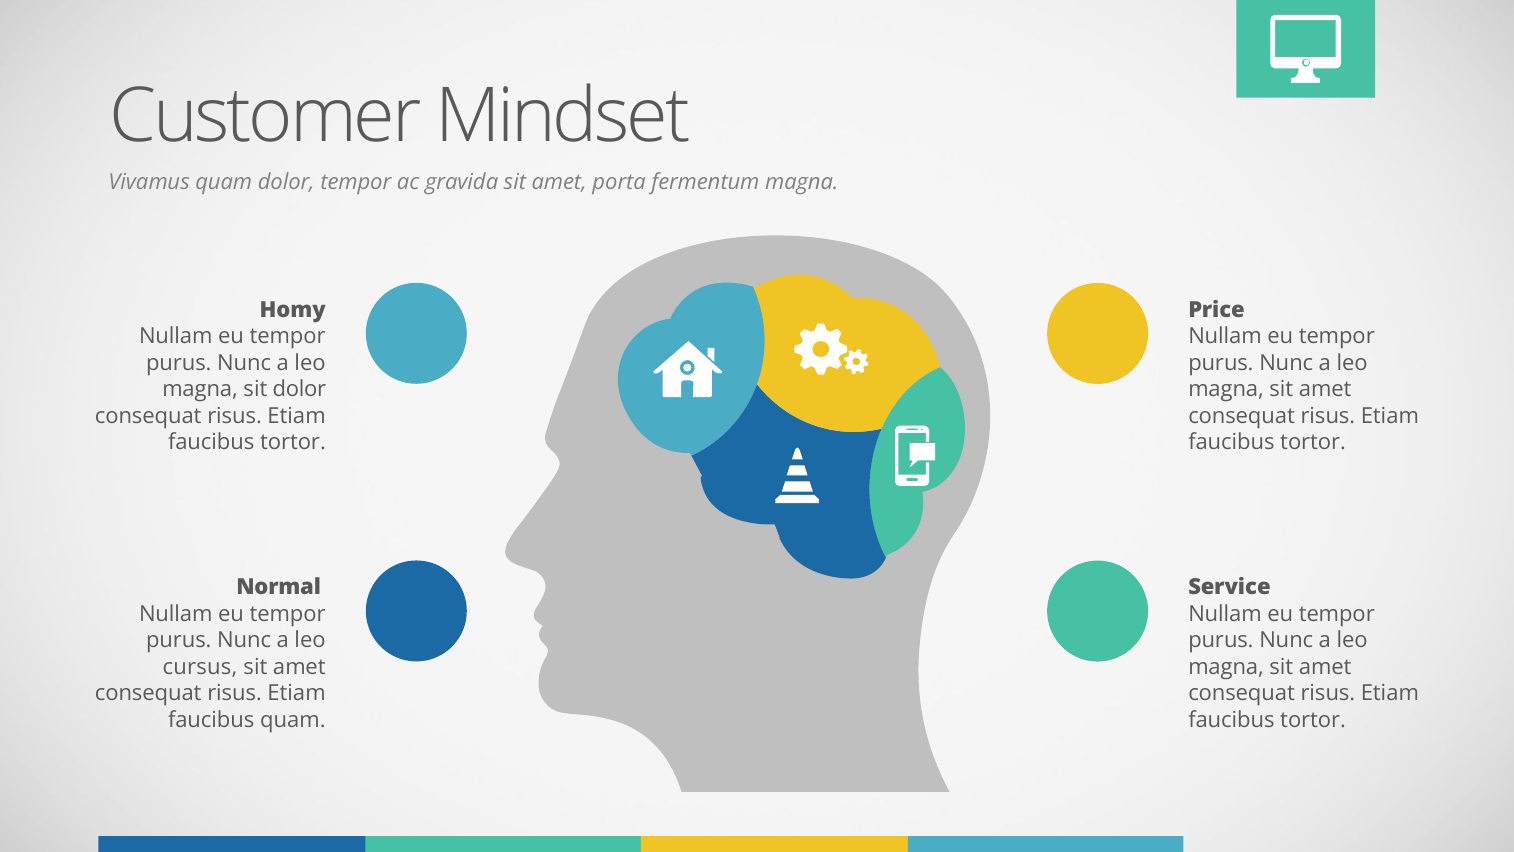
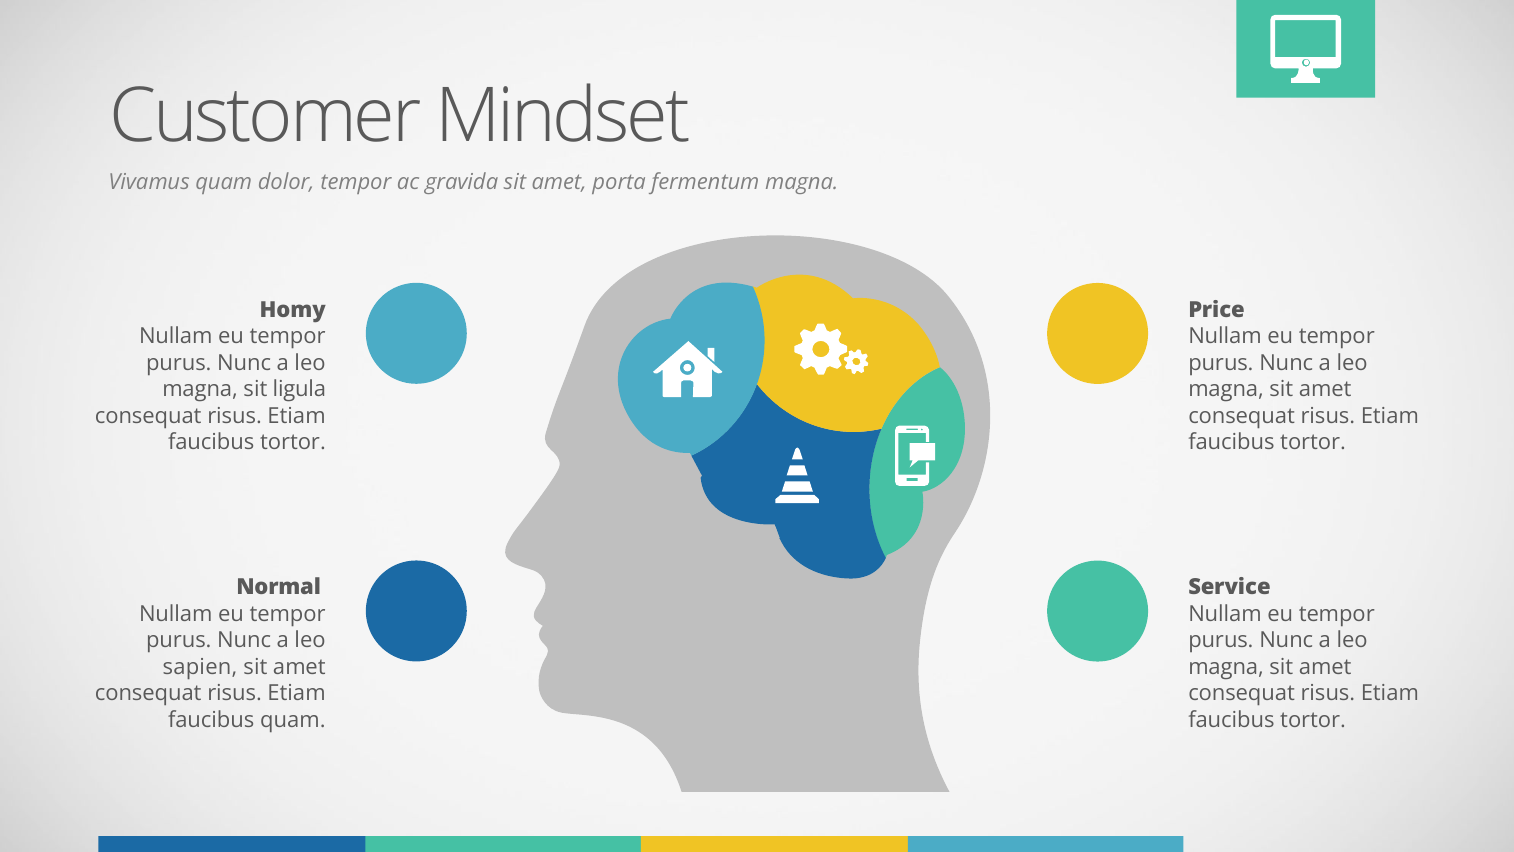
sit dolor: dolor -> ligula
cursus: cursus -> sapien
